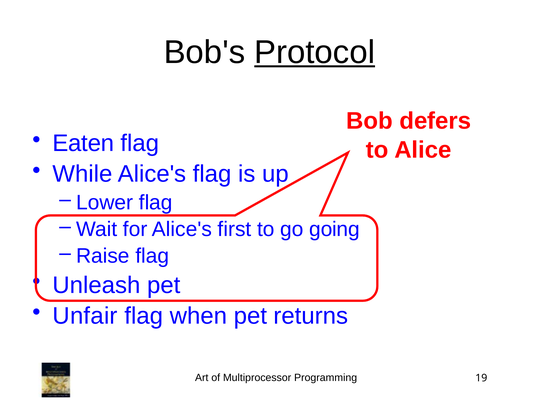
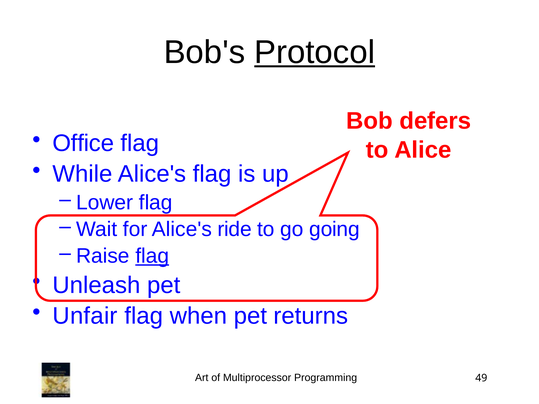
Eaten: Eaten -> Office
first: first -> ride
flag at (152, 256) underline: none -> present
19: 19 -> 49
